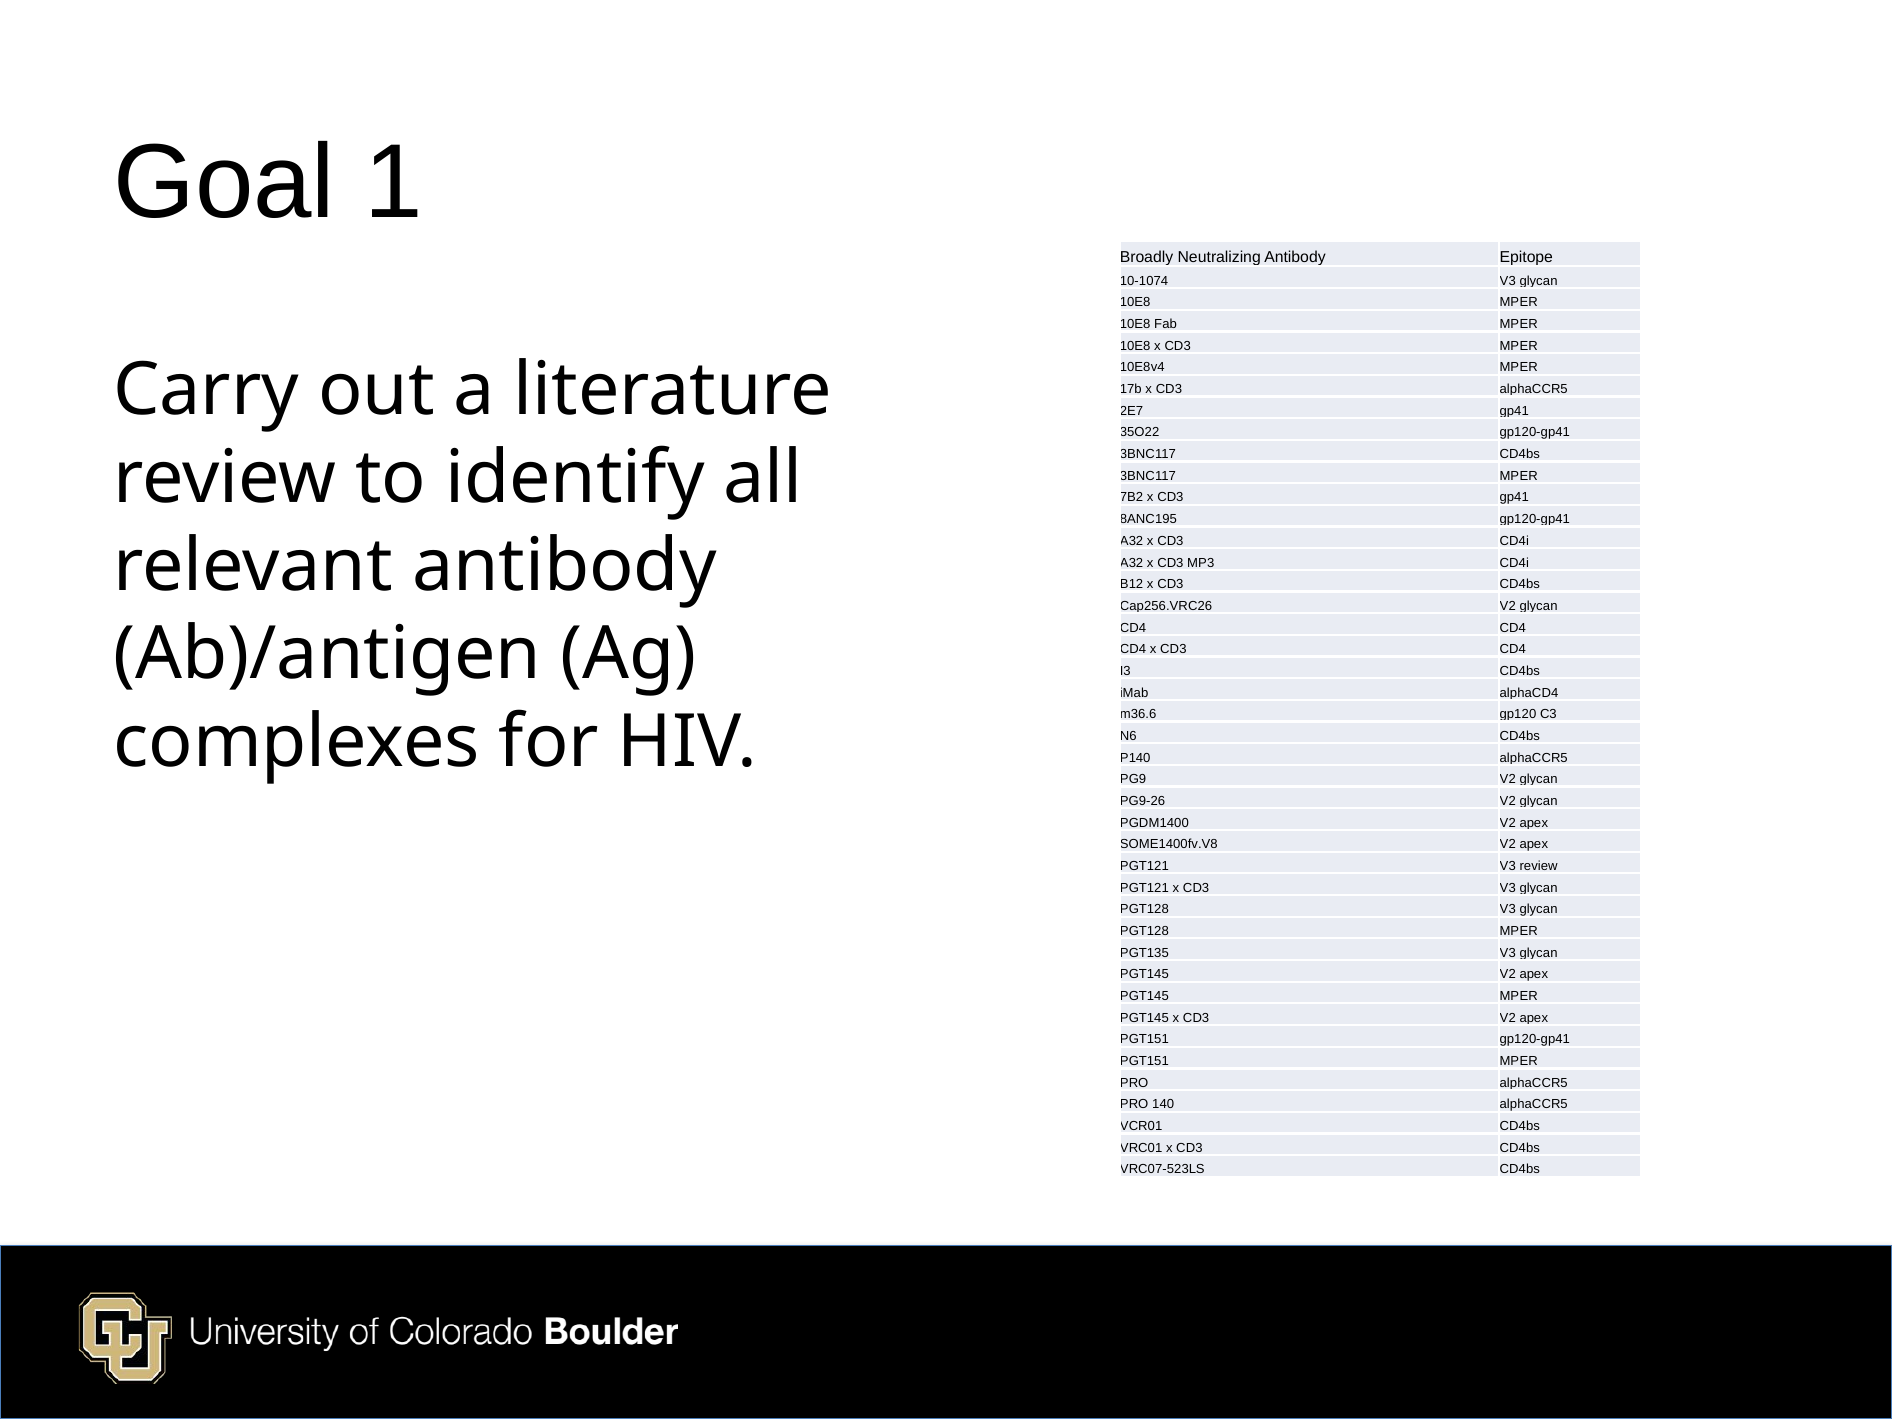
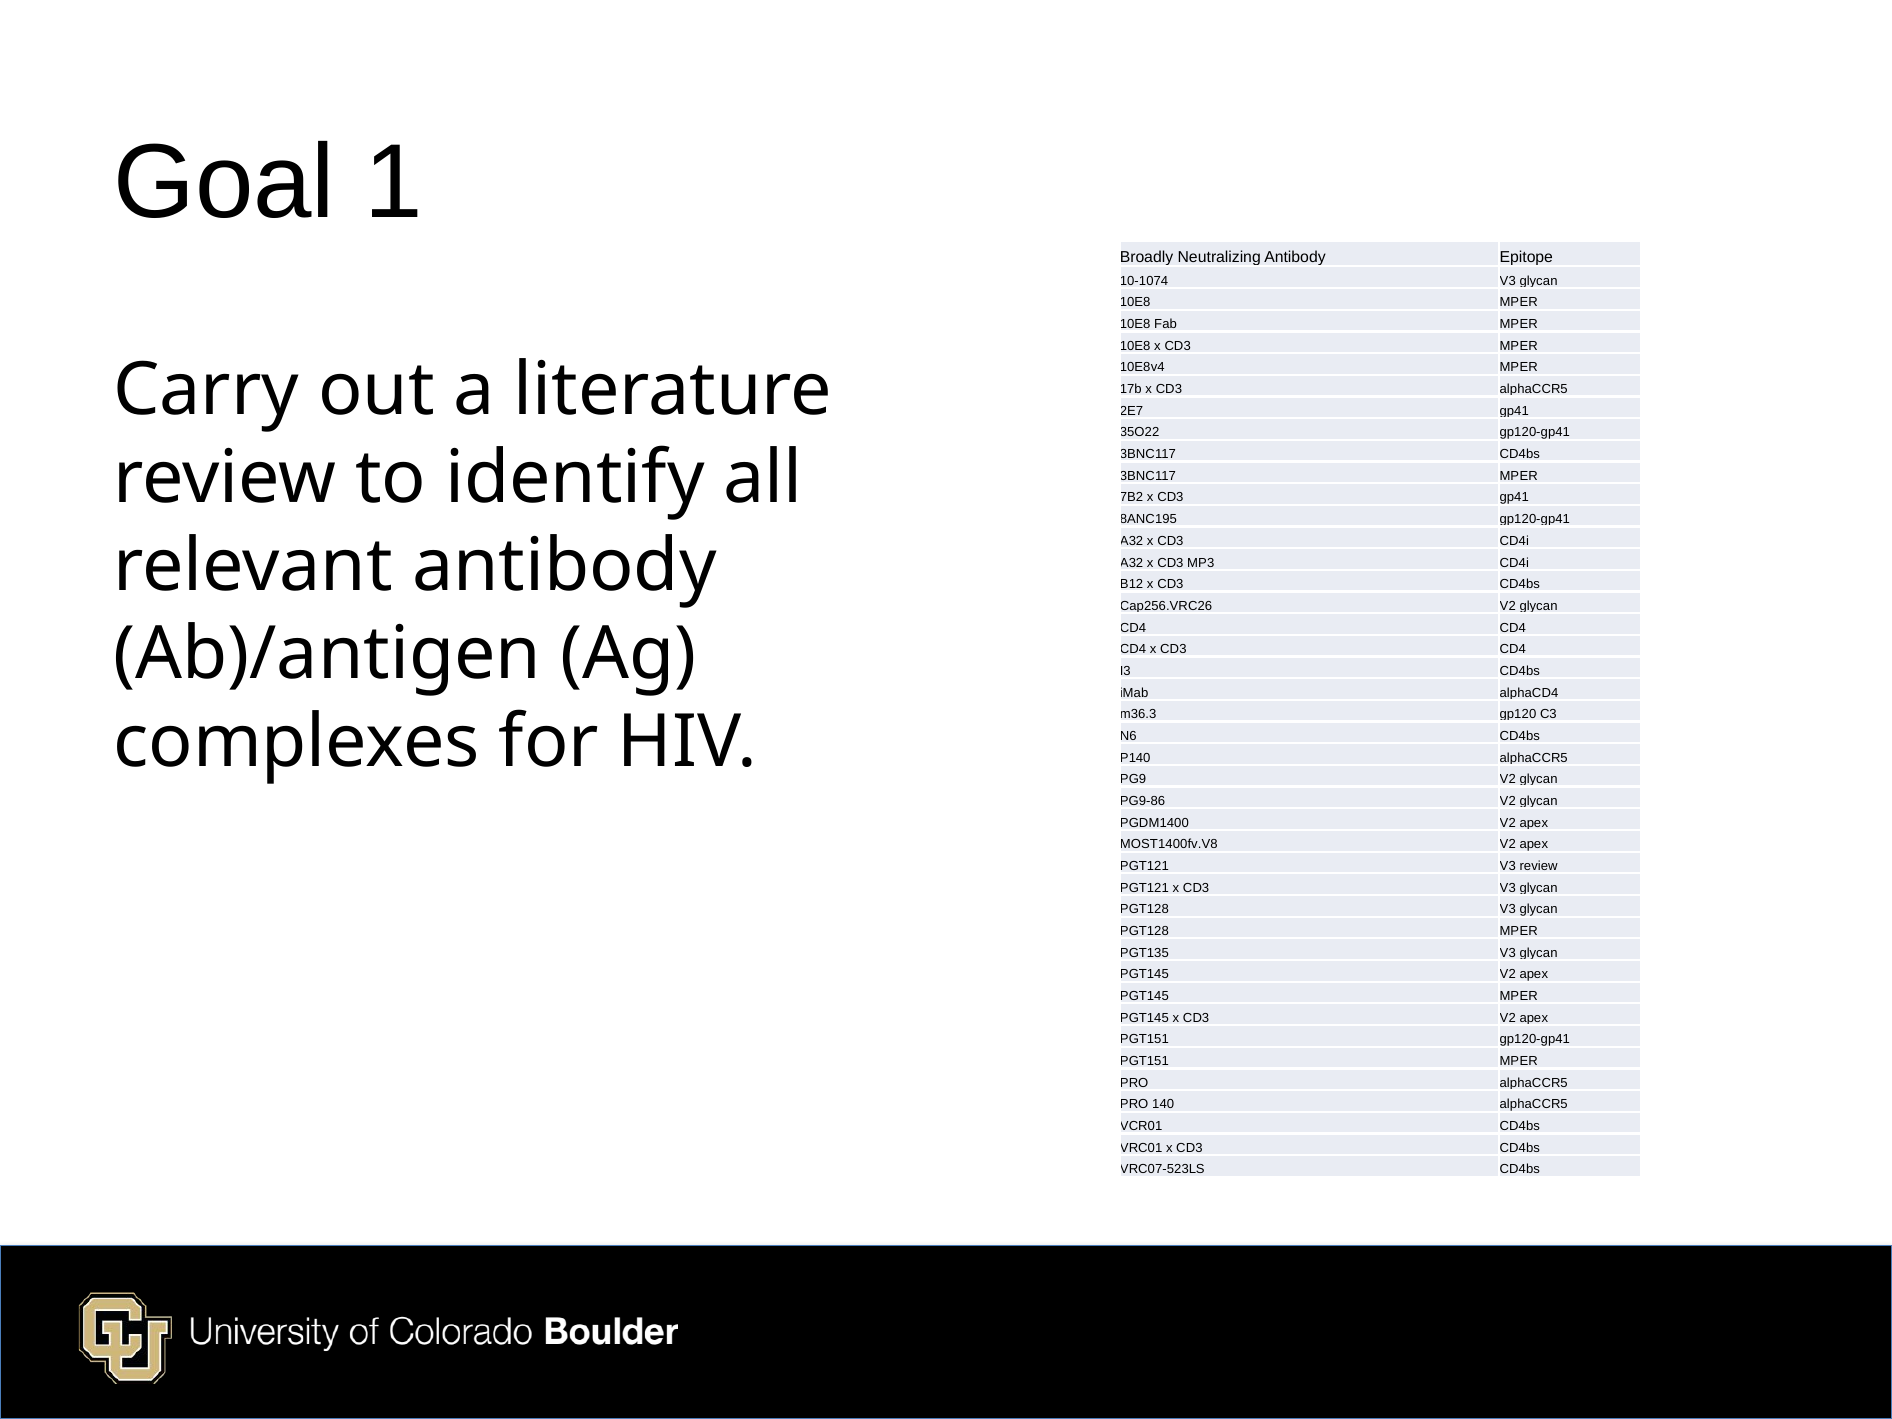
m36.6: m36.6 -> m36.3
PG9-26: PG9-26 -> PG9-86
SOME1400fv.V8: SOME1400fv.V8 -> MOST1400fv.V8
